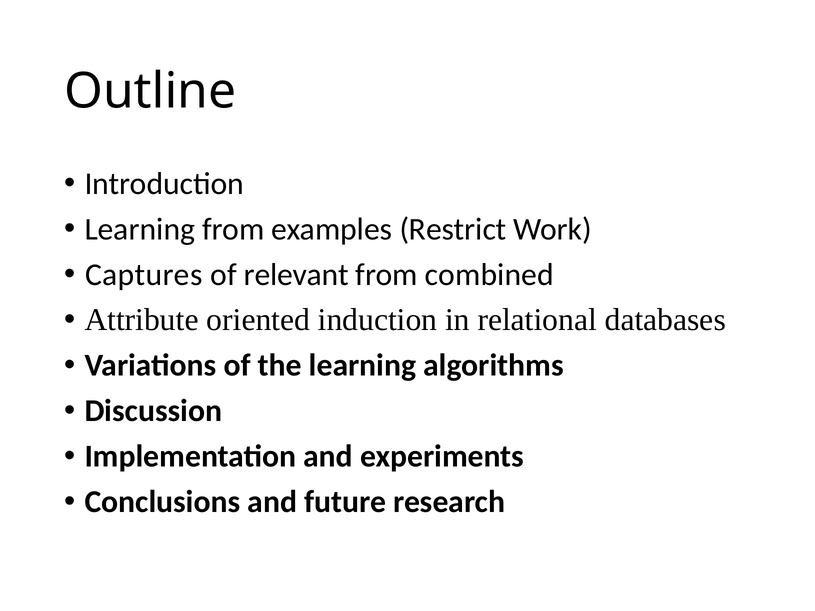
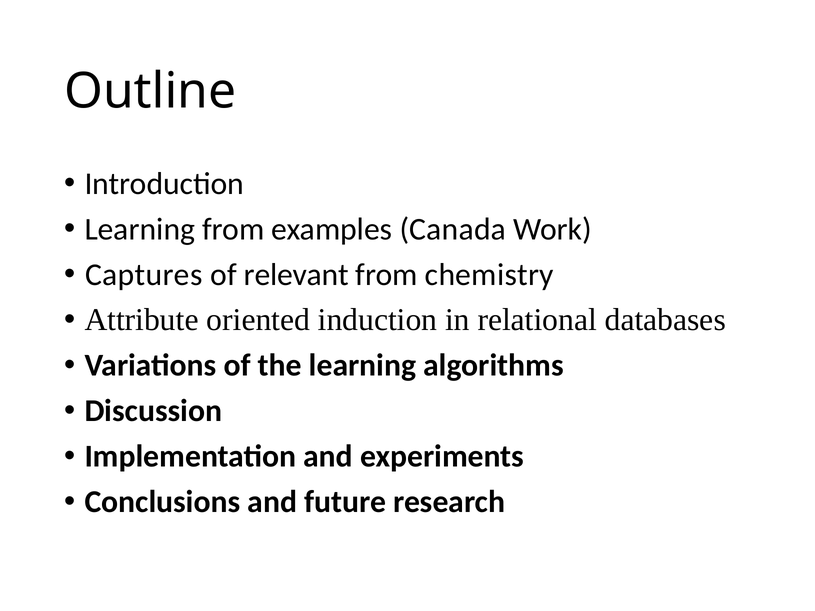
Restrict: Restrict -> Canada
combined: combined -> chemistry
